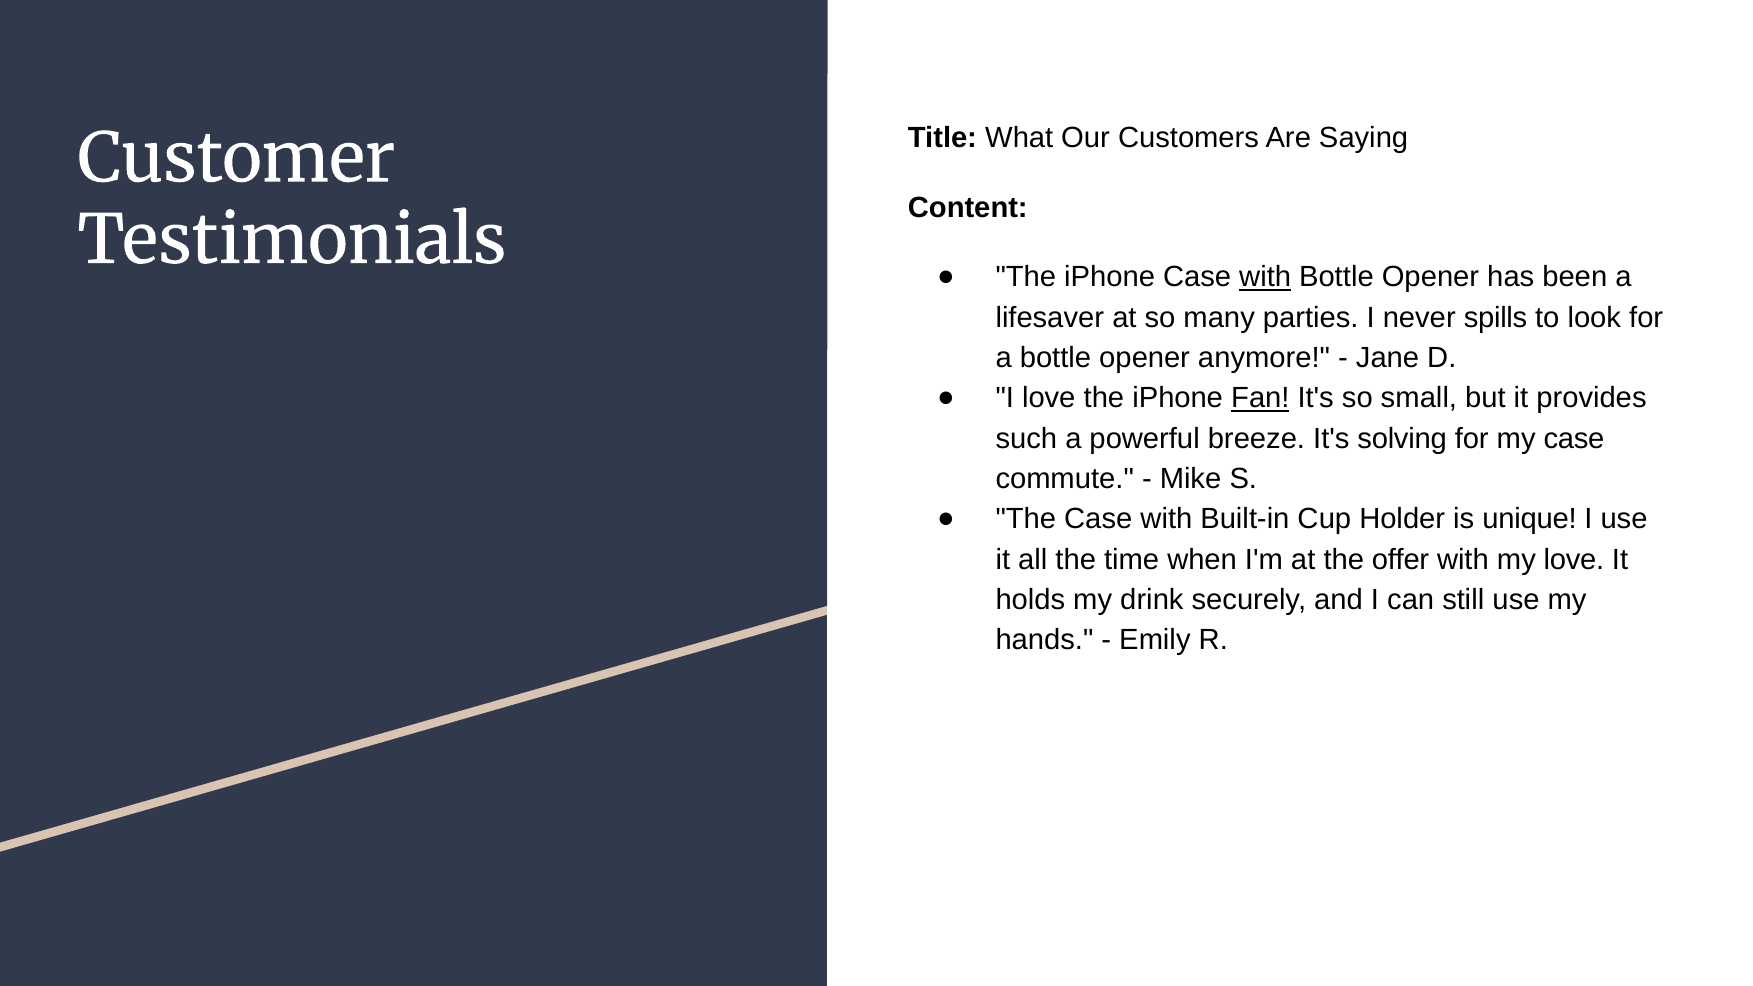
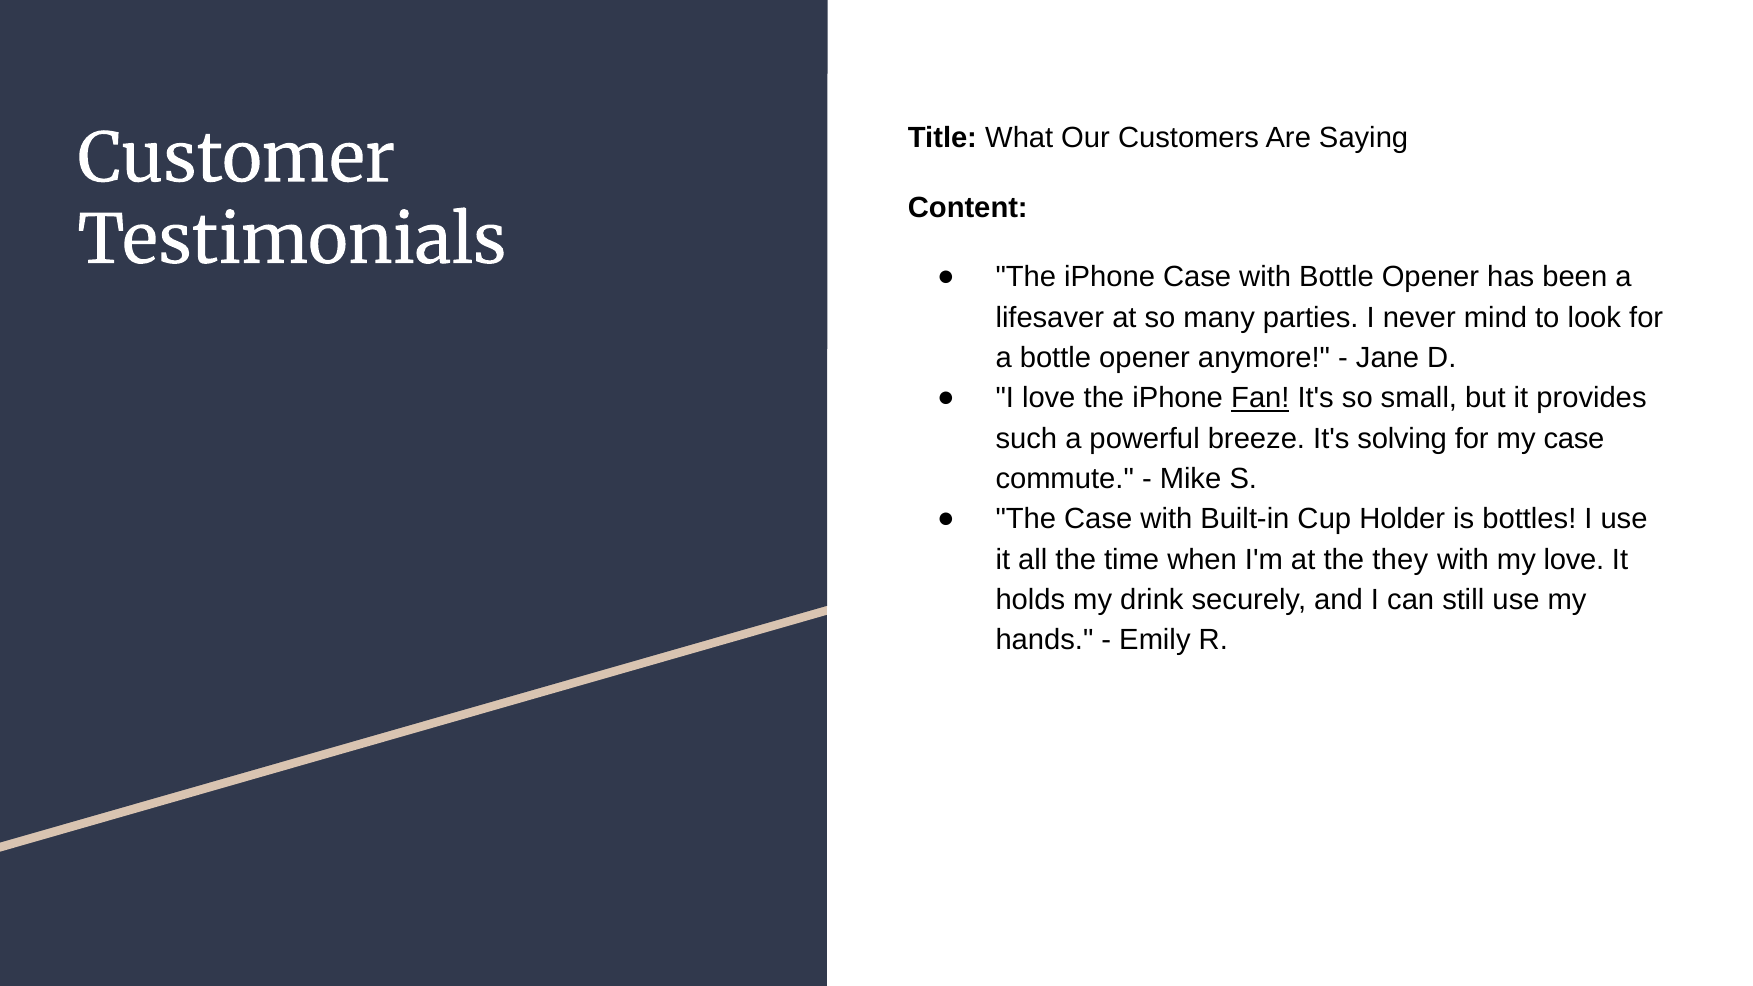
with at (1265, 277) underline: present -> none
spills: spills -> mind
unique: unique -> bottles
offer: offer -> they
